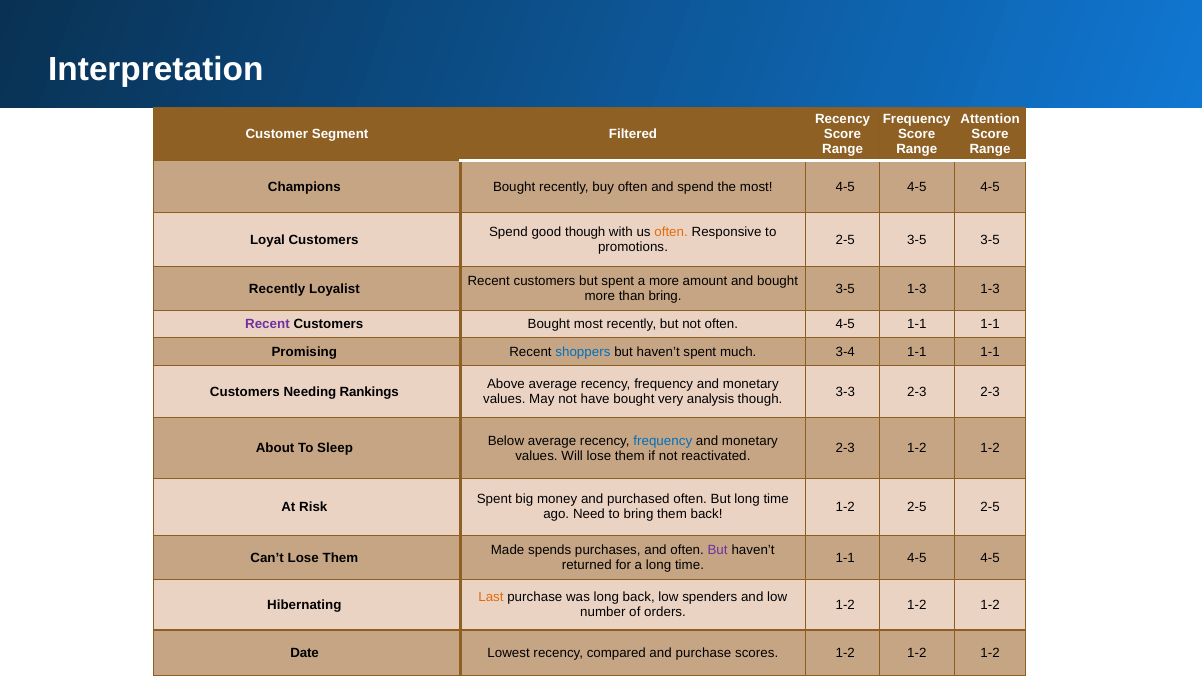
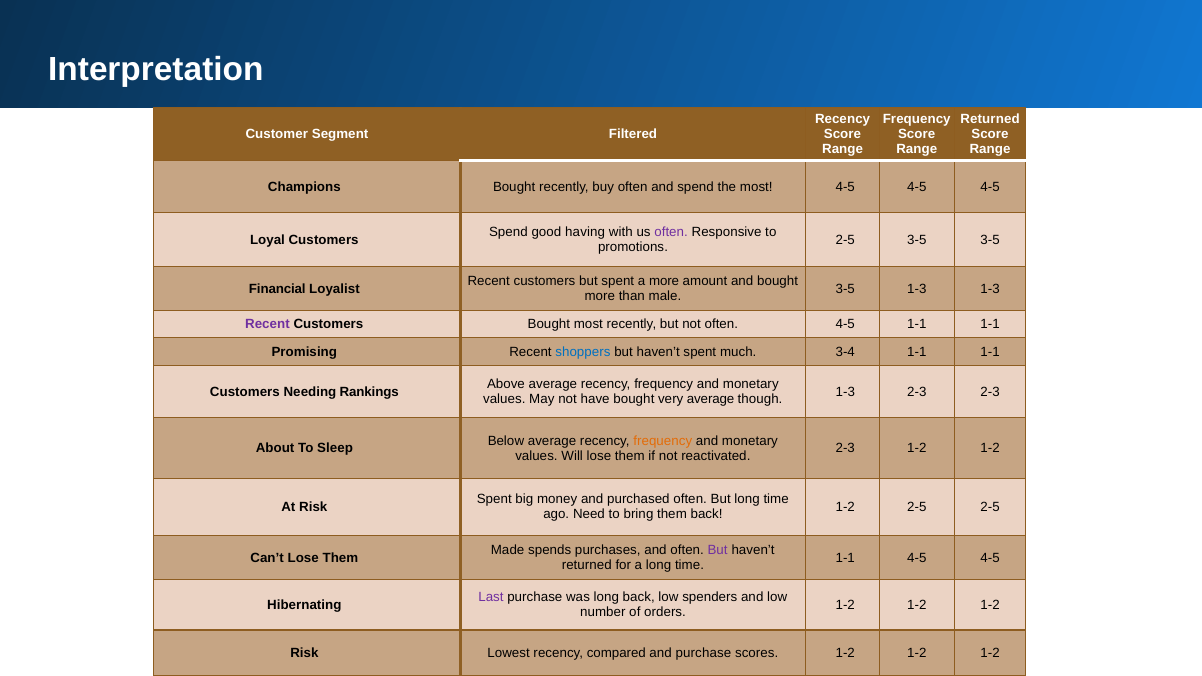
Attention at (990, 119): Attention -> Returned
good though: though -> having
often at (671, 232) colour: orange -> purple
Recently at (277, 289): Recently -> Financial
than bring: bring -> male
3-3 at (845, 392): 3-3 -> 1-3
very analysis: analysis -> average
frequency at (663, 441) colour: blue -> orange
Last colour: orange -> purple
Date at (305, 653): Date -> Risk
